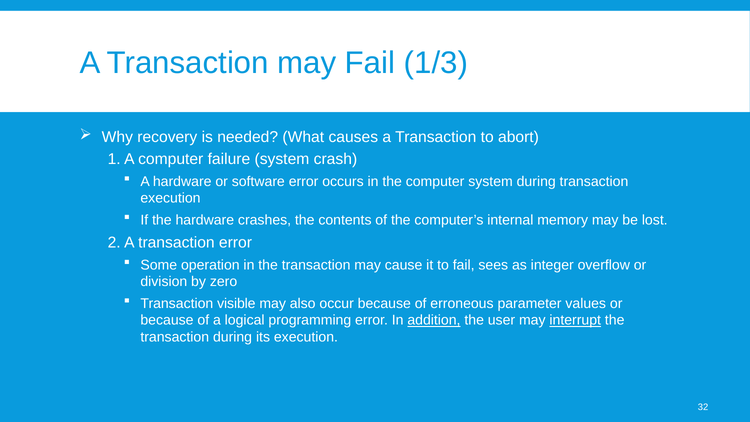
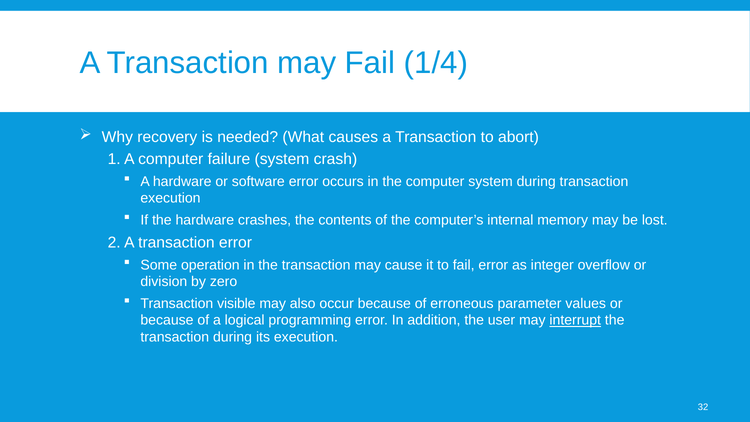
1/3: 1/3 -> 1/4
fail sees: sees -> error
addition underline: present -> none
